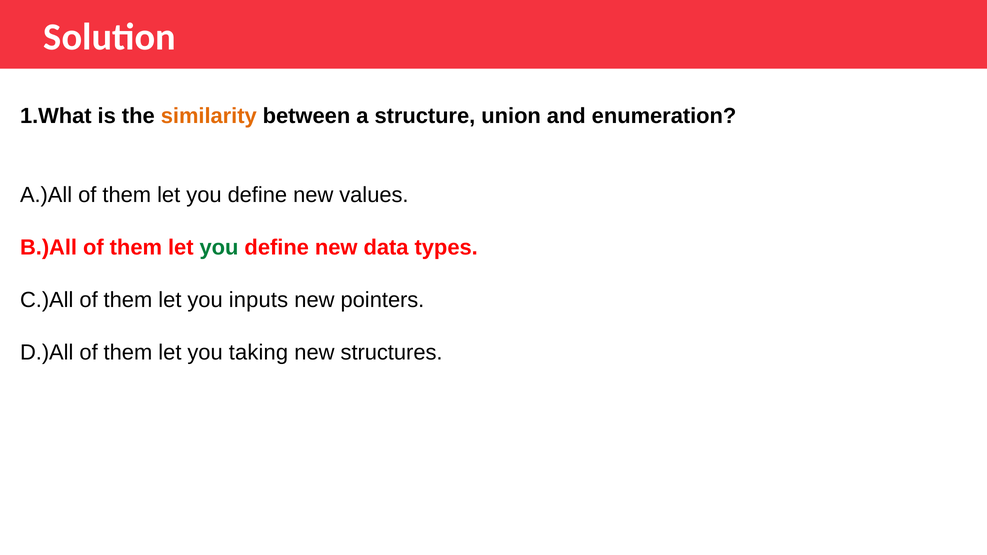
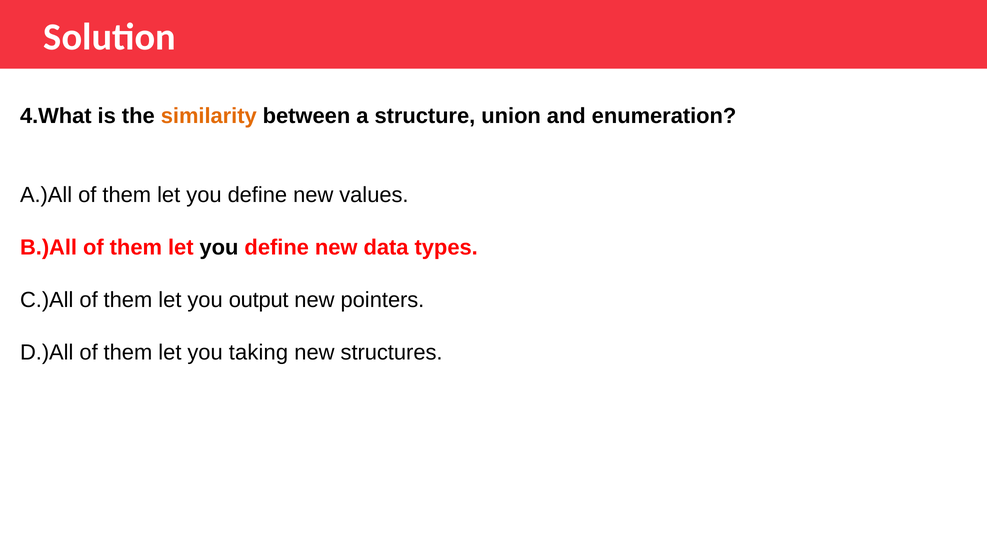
1.What: 1.What -> 4.What
you at (219, 247) colour: green -> black
inputs: inputs -> output
